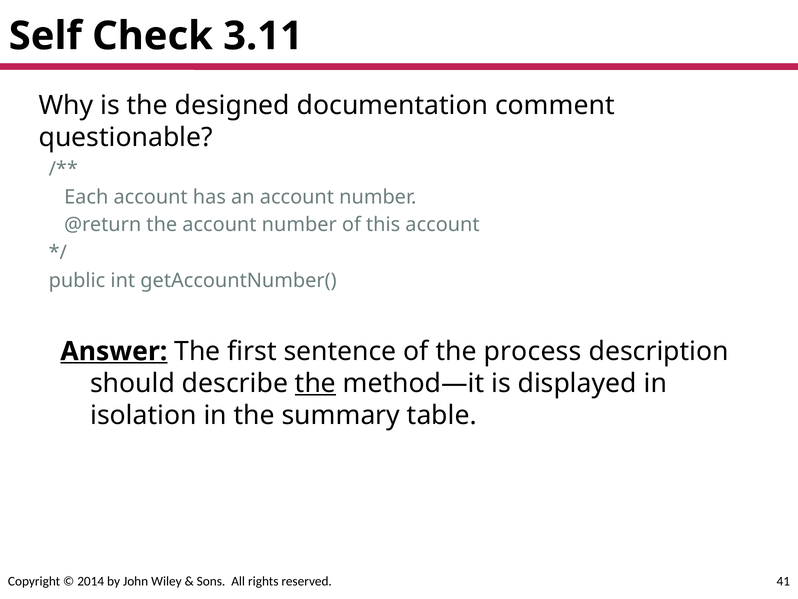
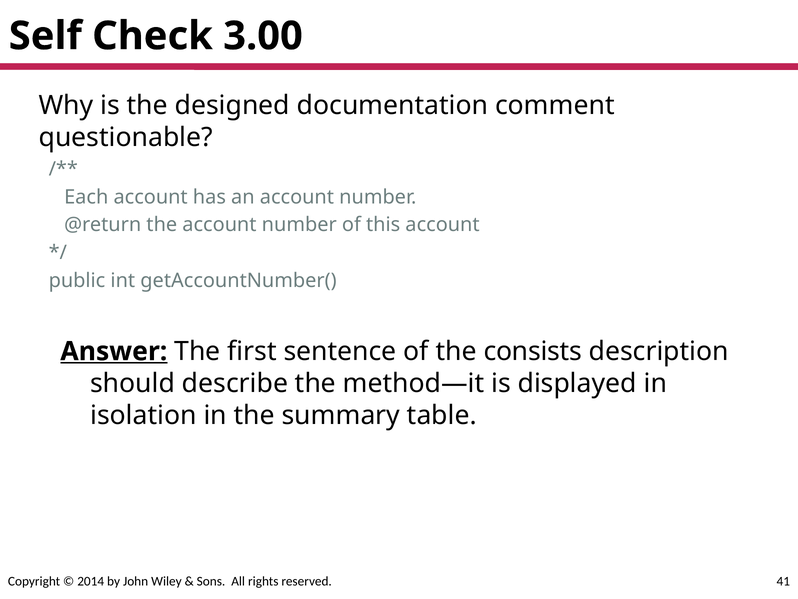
3.11: 3.11 -> 3.00
process: process -> consists
the at (315, 383) underline: present -> none
